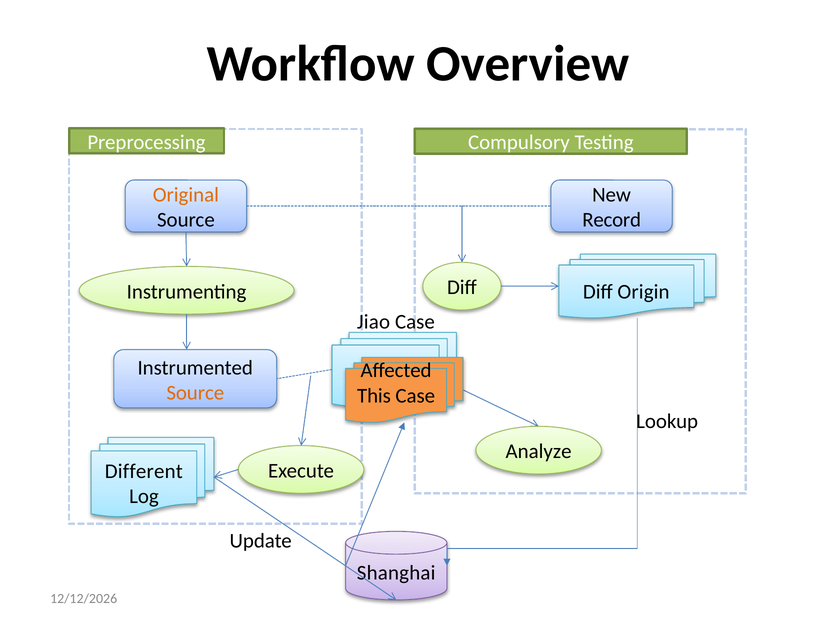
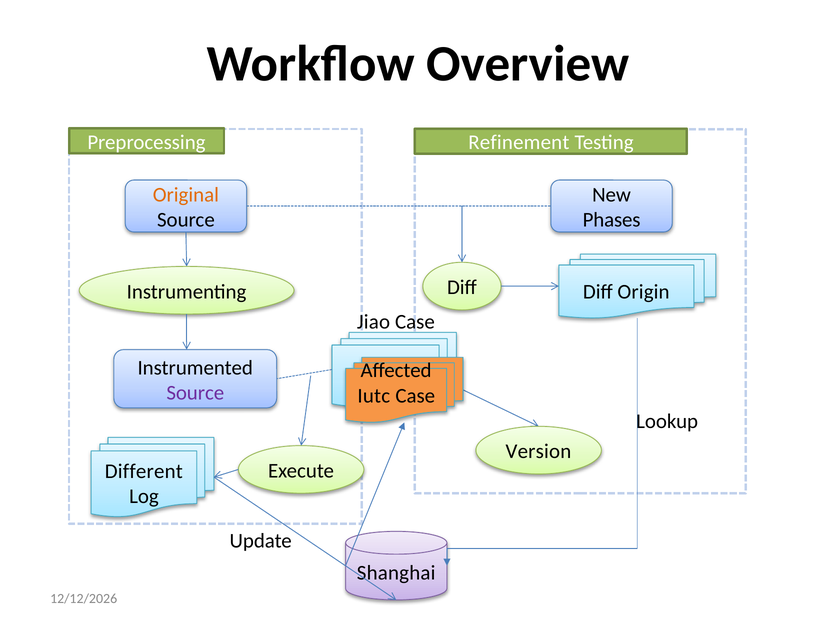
Compulsory: Compulsory -> Refinement
Record: Record -> Phases
Source at (195, 393) colour: orange -> purple
This: This -> Iutc
Analyze: Analyze -> Version
